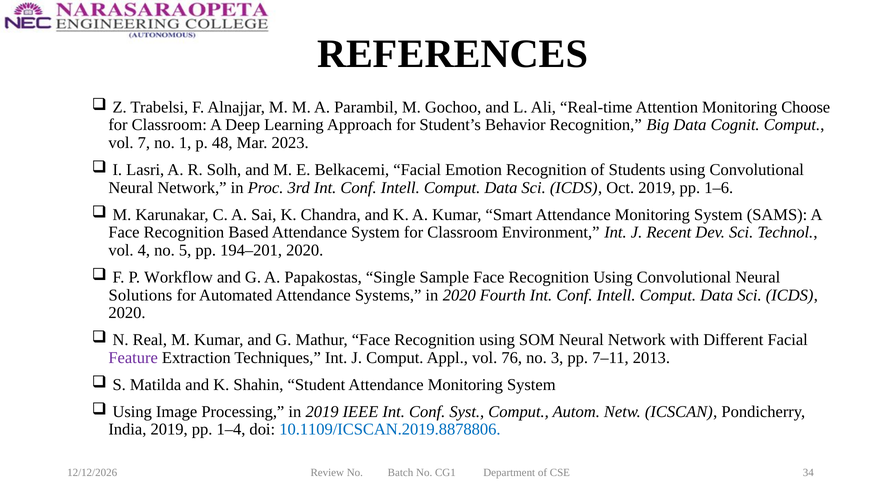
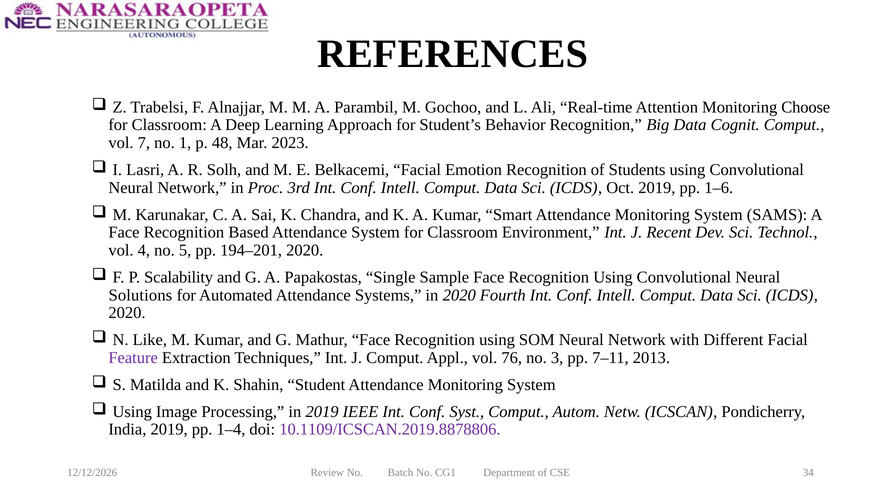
Workflow: Workflow -> Scalability
Real: Real -> Like
10.1109/ICSCAN.2019.8878806 colour: blue -> purple
